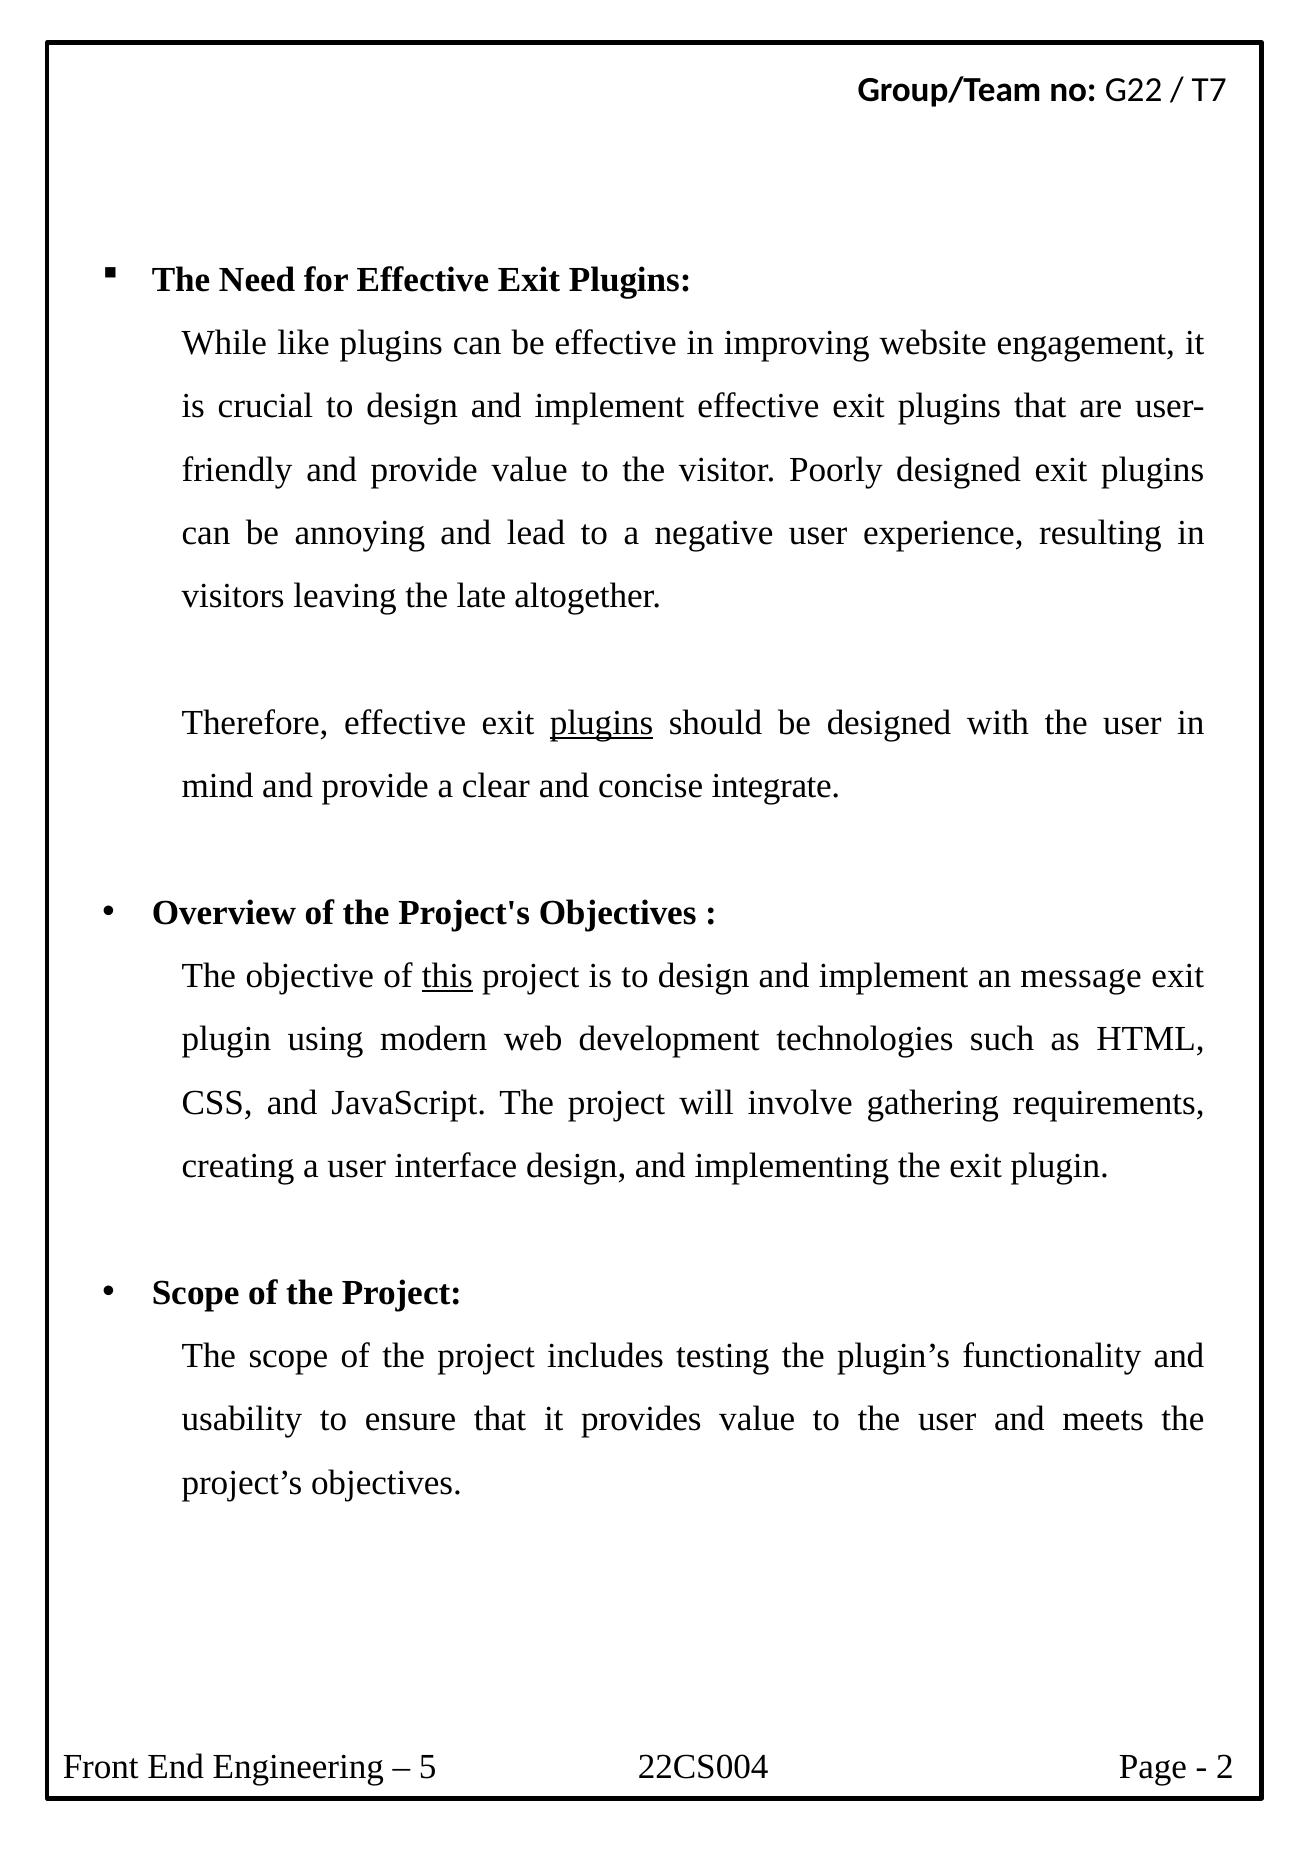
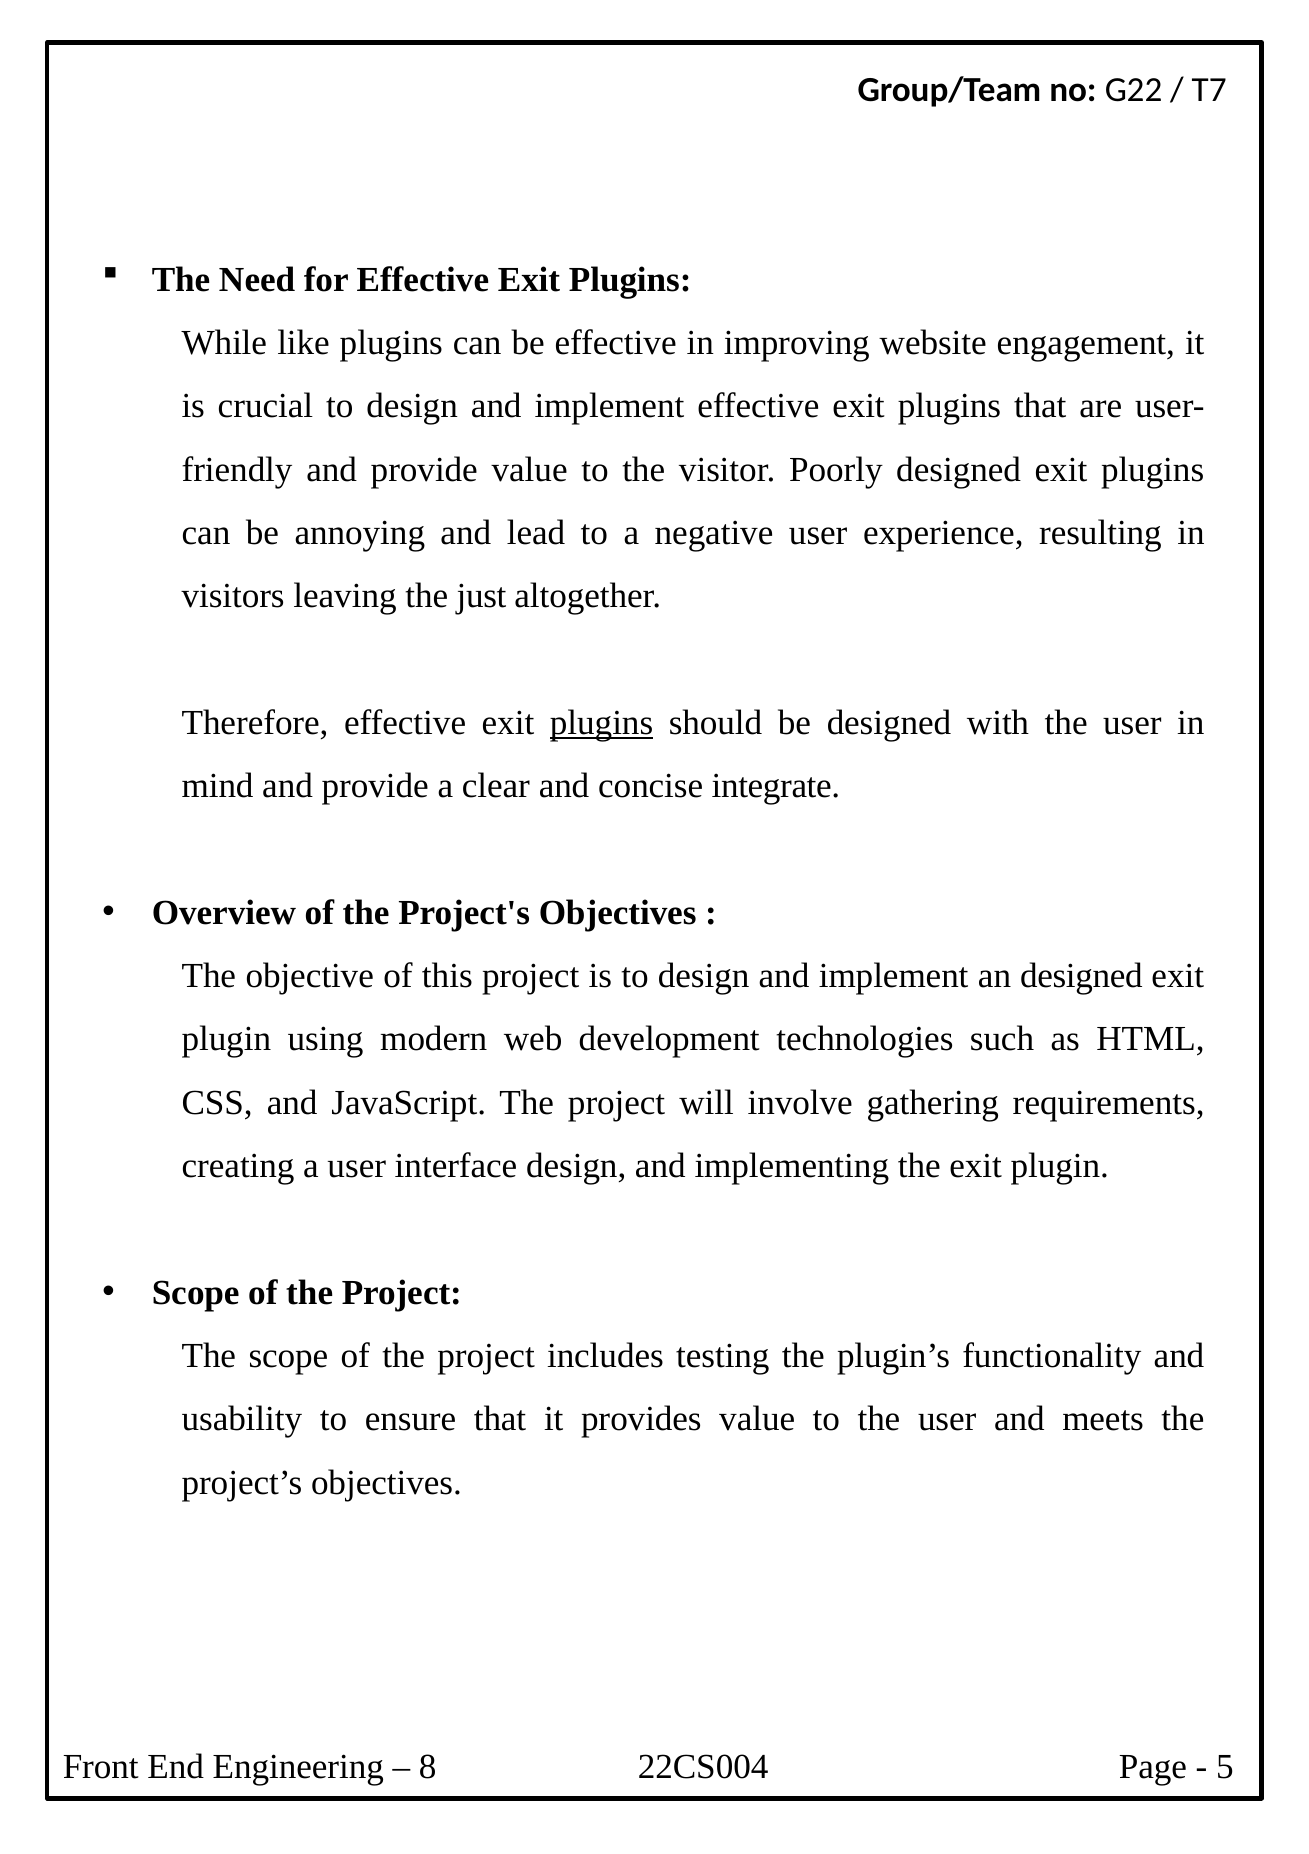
late: late -> just
this underline: present -> none
an message: message -> designed
5: 5 -> 8
2: 2 -> 5
